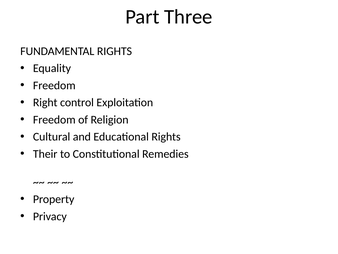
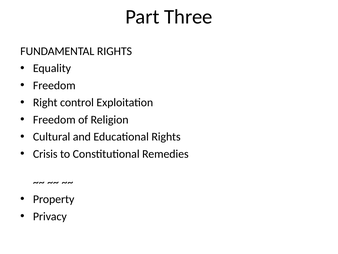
Their: Their -> Crisis
